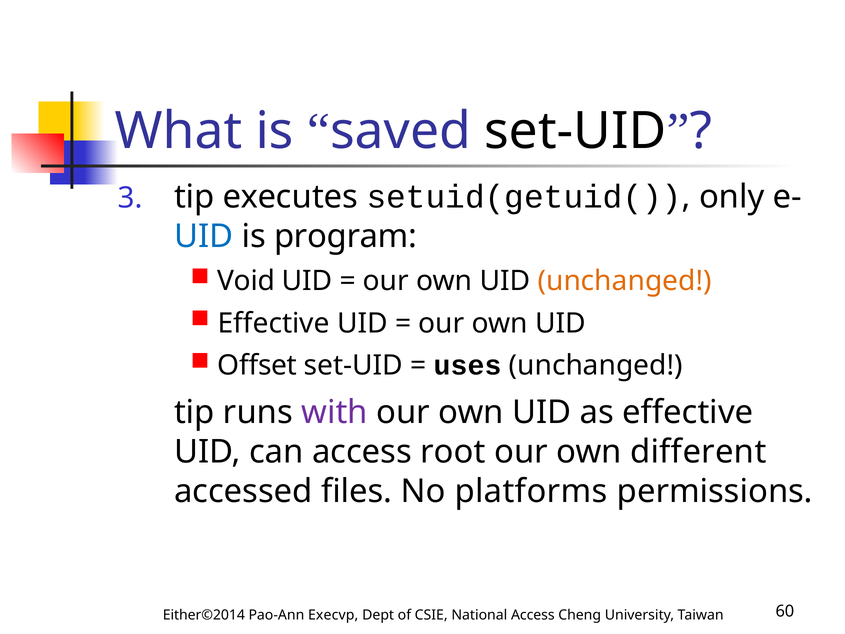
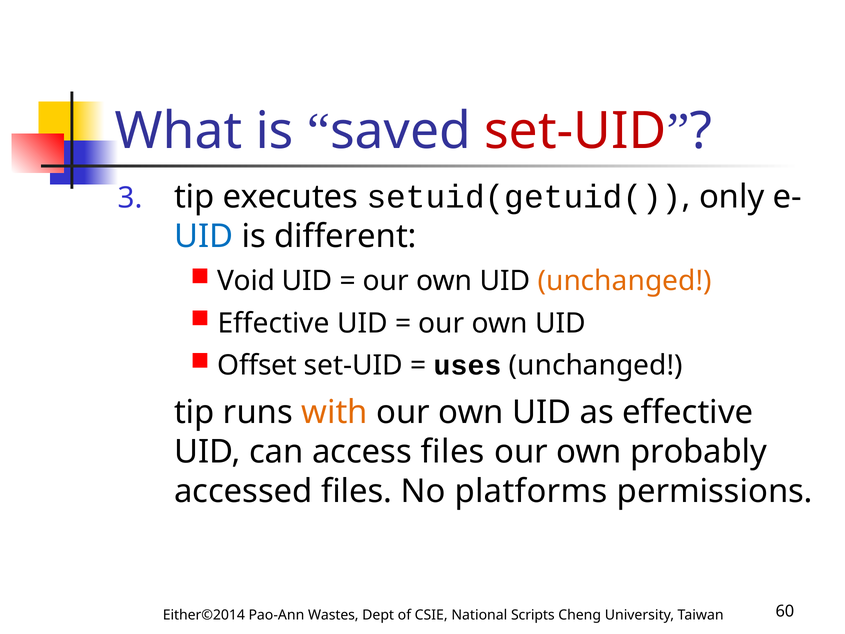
set-UID at (575, 131) colour: black -> red
program: program -> different
with colour: purple -> orange
access root: root -> files
different: different -> probably
Execvp: Execvp -> Wastes
National Access: Access -> Scripts
